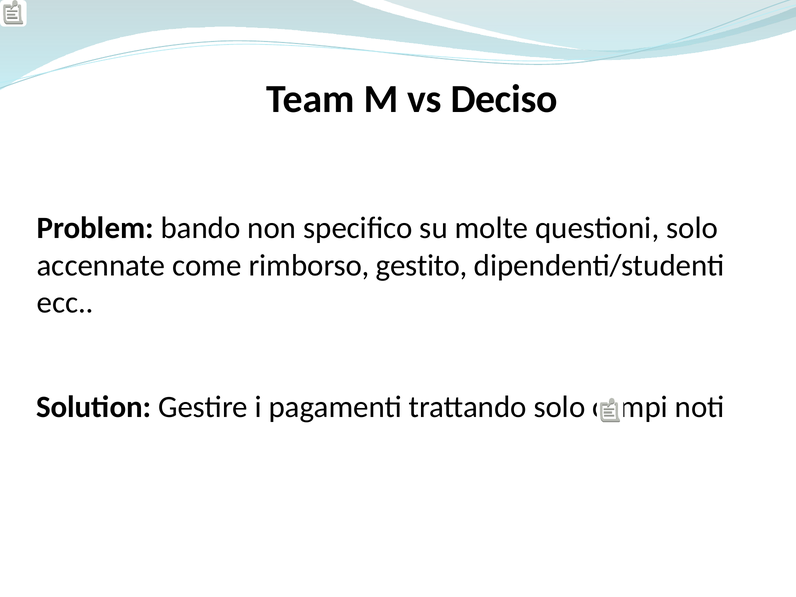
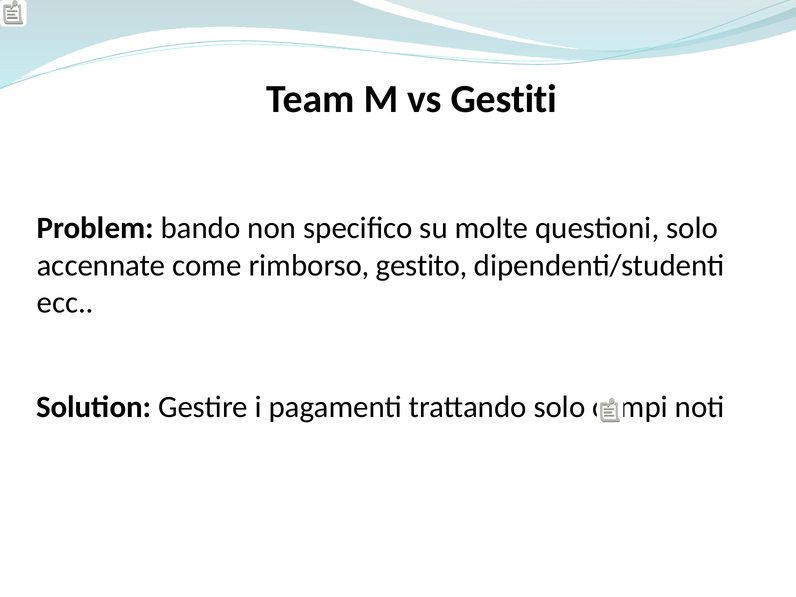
Deciso: Deciso -> Gestiti
